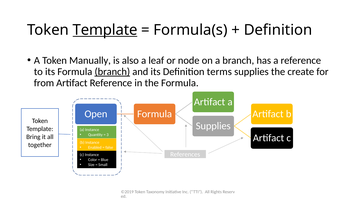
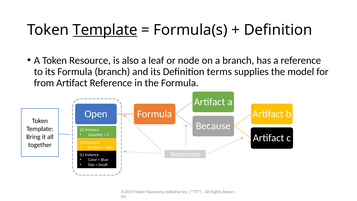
Manually: Manually -> Resource
branch at (112, 72) underline: present -> none
create: create -> model
Supplies at (213, 126): Supplies -> Because
